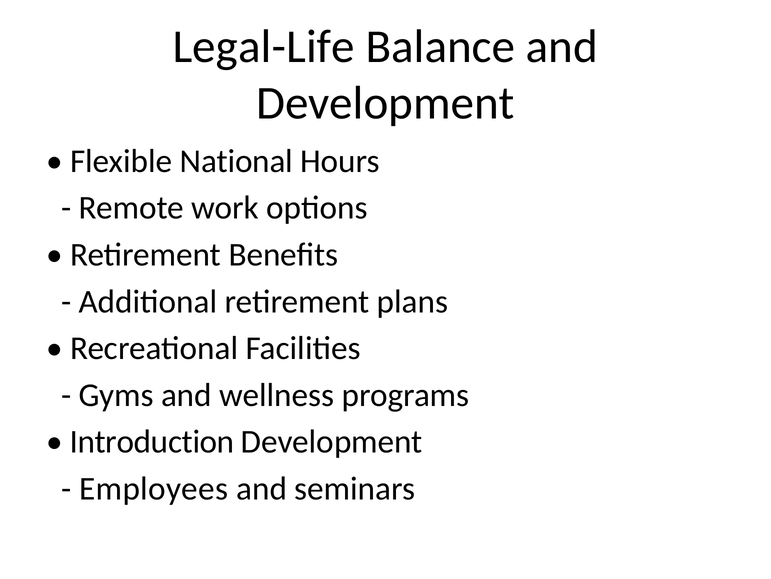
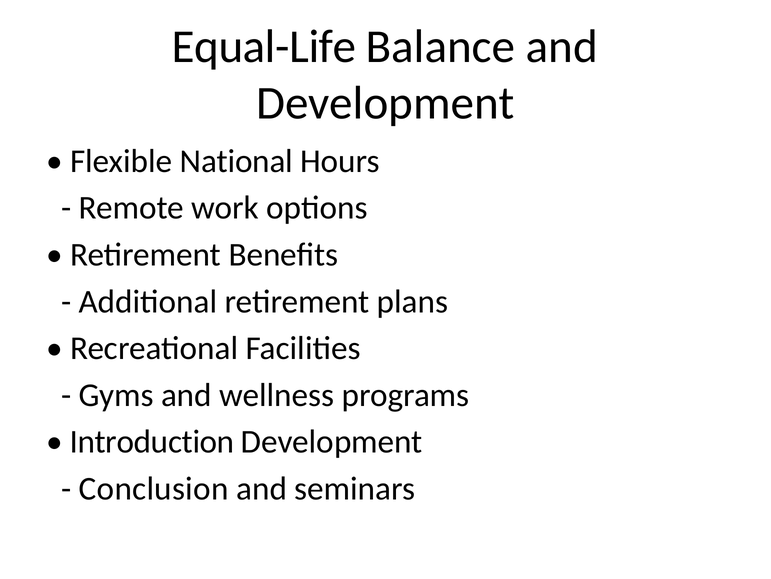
Legal-Life: Legal-Life -> Equal-Life
Employees: Employees -> Conclusion
